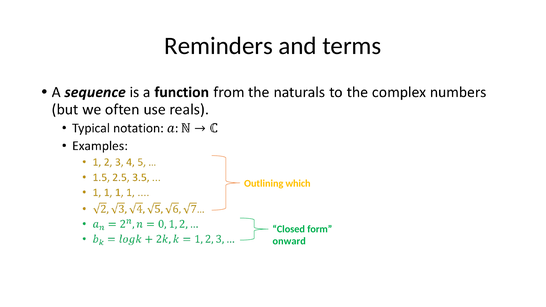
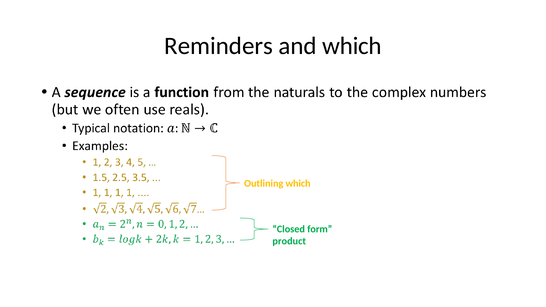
and terms: terms -> which
onward: onward -> product
